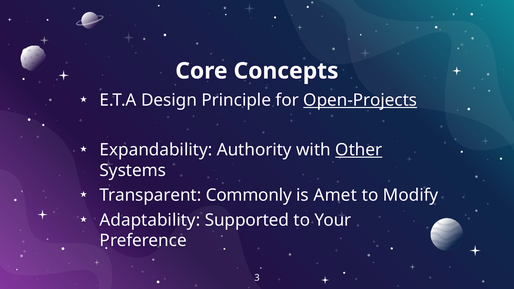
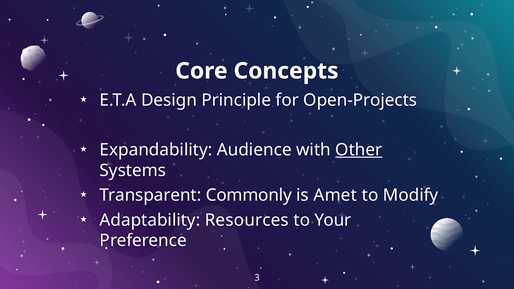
Open-Projects underline: present -> none
Authority: Authority -> Audience
Supported: Supported -> Resources
